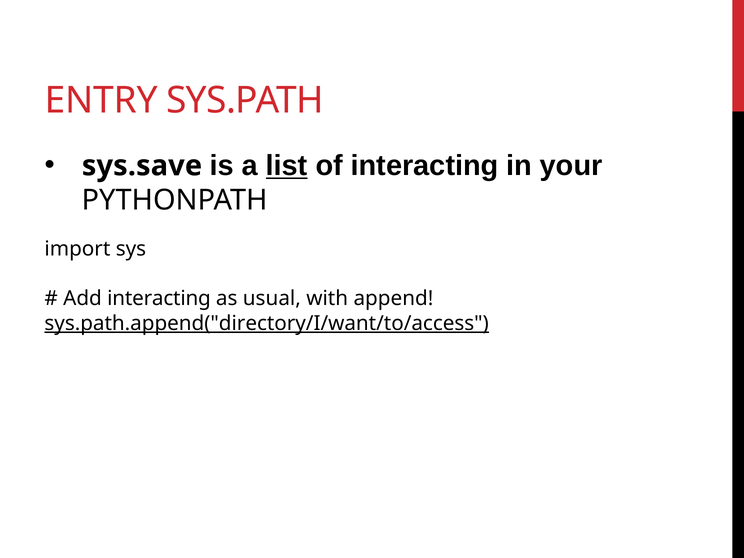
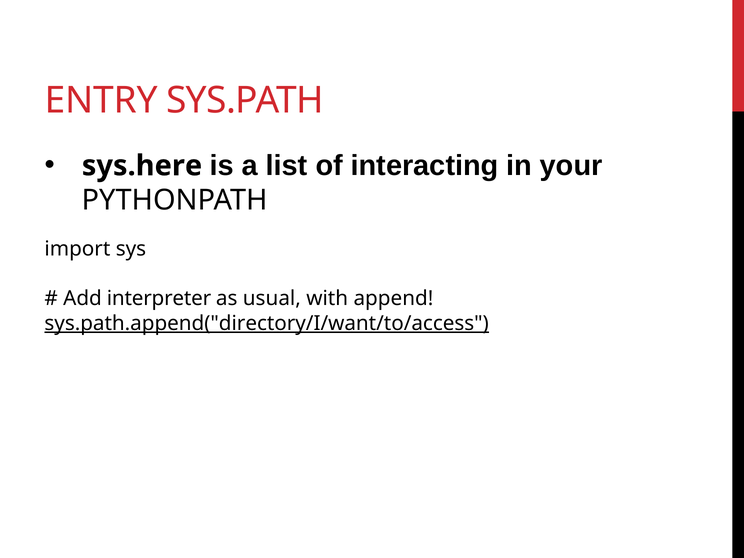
sys.save: sys.save -> sys.here
list underline: present -> none
Add interacting: interacting -> interpreter
